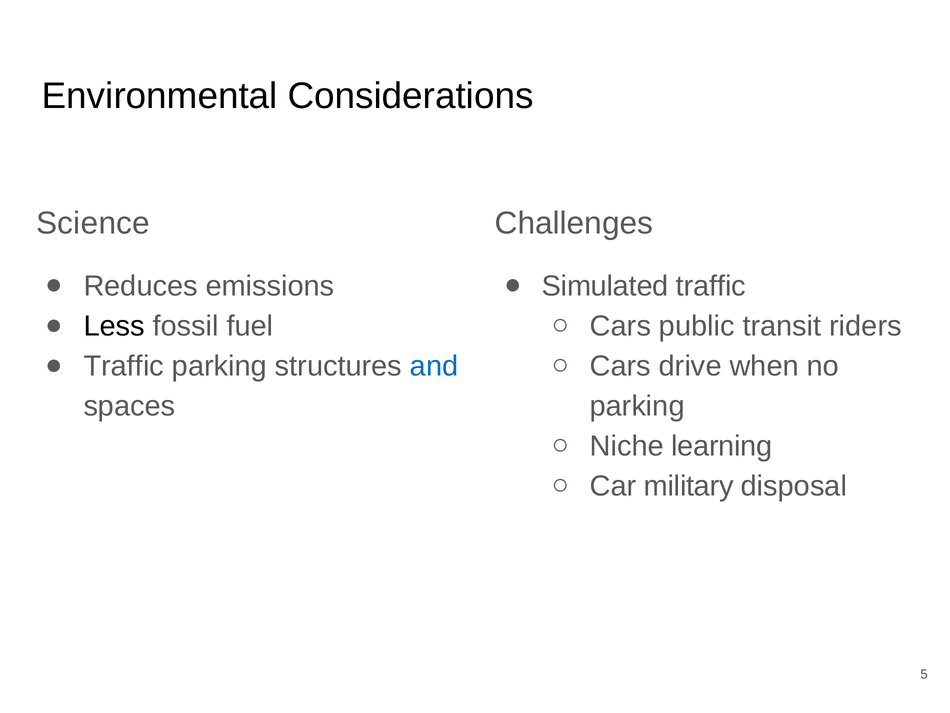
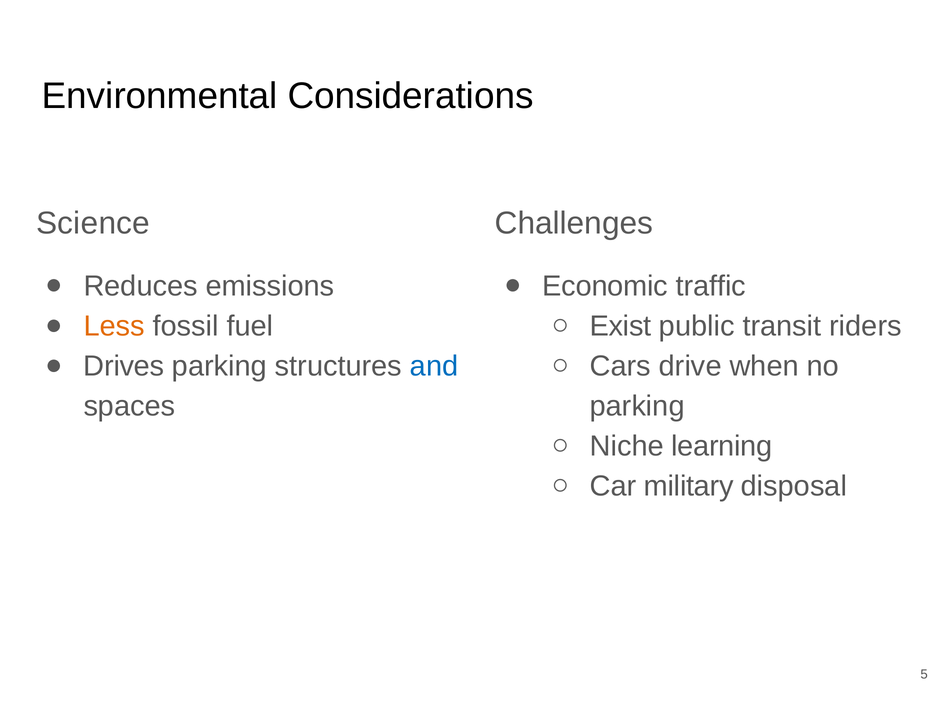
Simulated: Simulated -> Economic
Less colour: black -> orange
Cars at (620, 326): Cars -> Exist
Traffic at (124, 366): Traffic -> Drives
